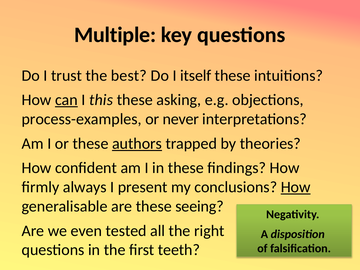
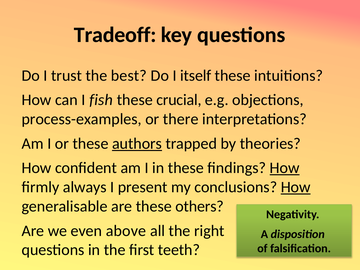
Multiple: Multiple -> Tradeoff
can underline: present -> none
this: this -> fish
asking: asking -> crucial
never: never -> there
How at (285, 168) underline: none -> present
seeing: seeing -> others
tested: tested -> above
